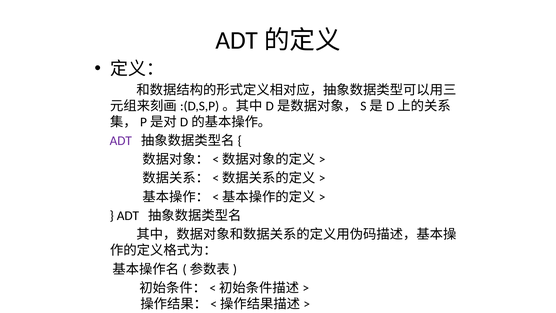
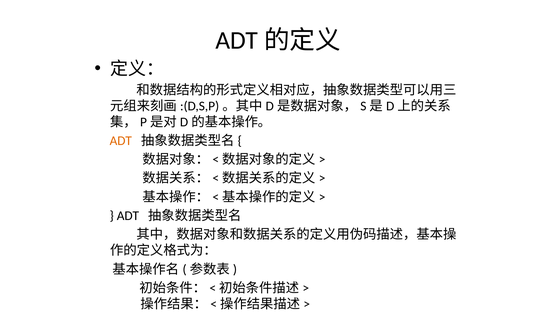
ADT at (121, 141) colour: purple -> orange
